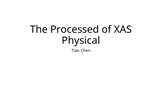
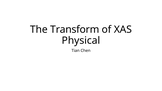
Processed: Processed -> Transform
